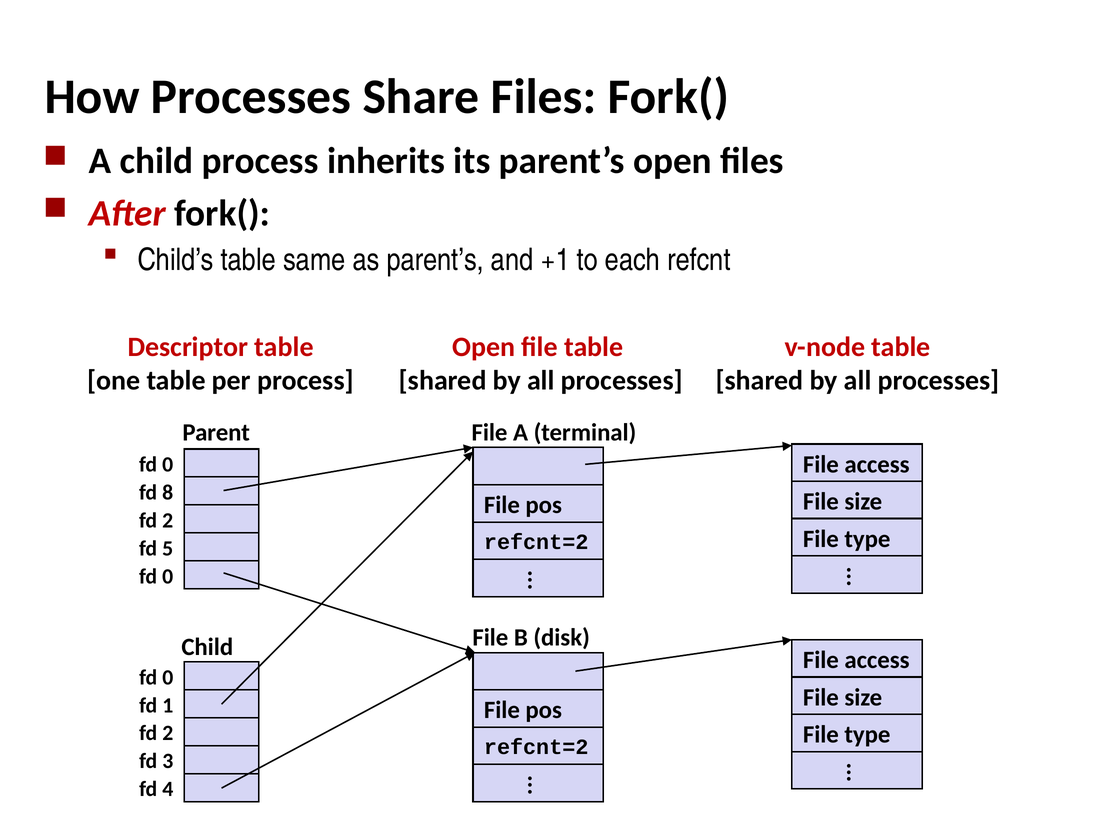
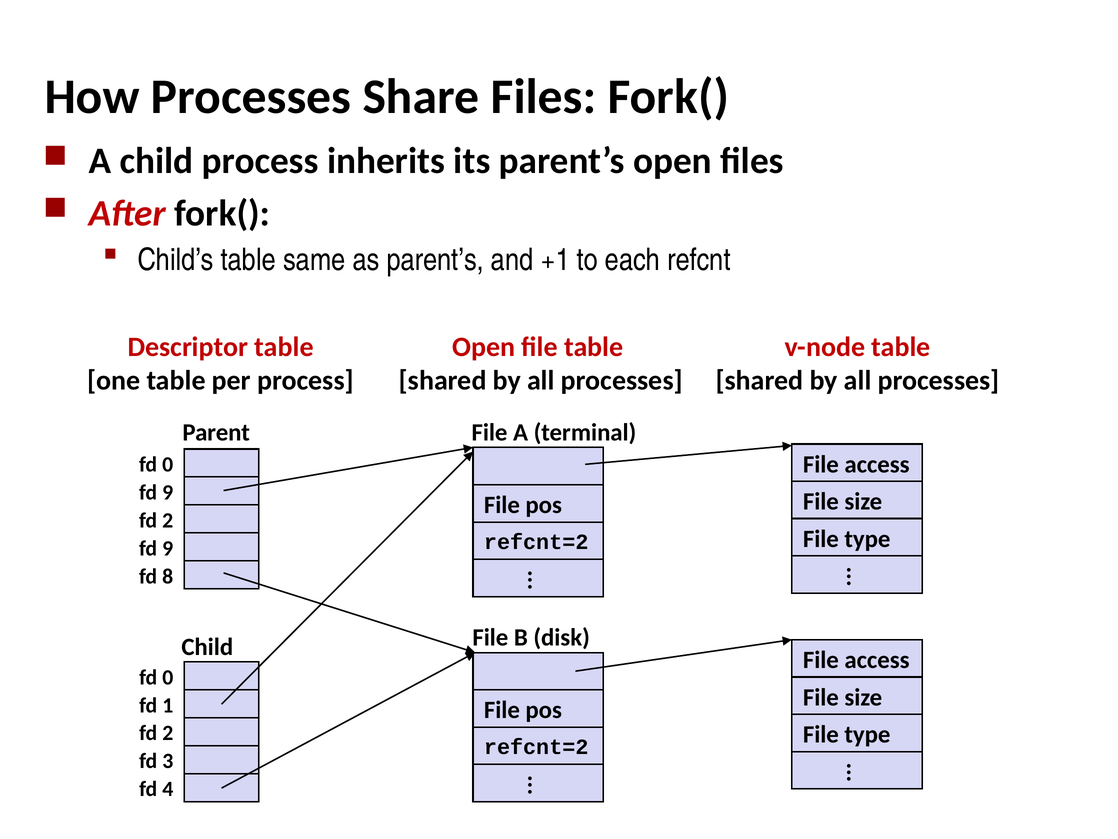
8 at (168, 492): 8 -> 9
5 at (168, 548): 5 -> 9
0 at (168, 576): 0 -> 8
